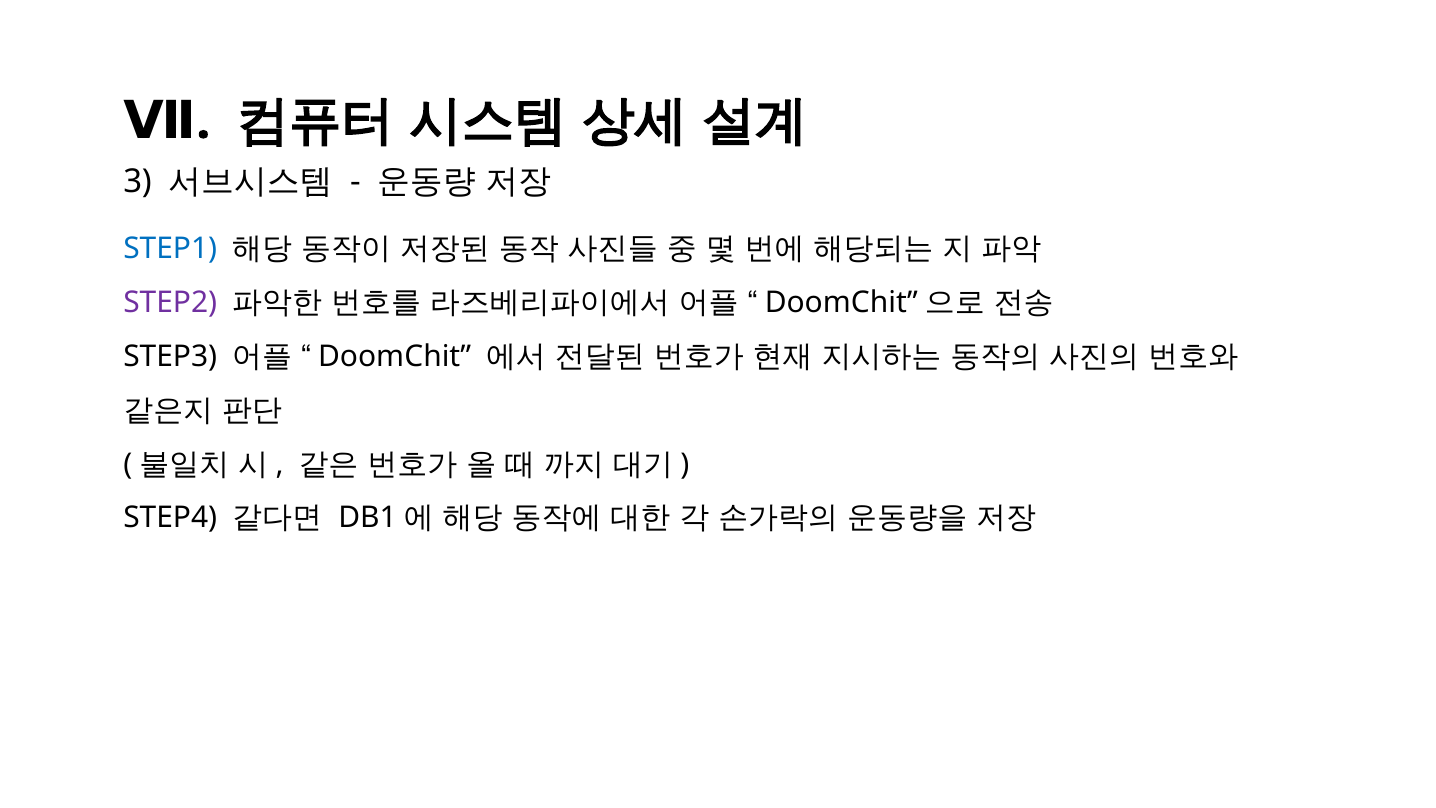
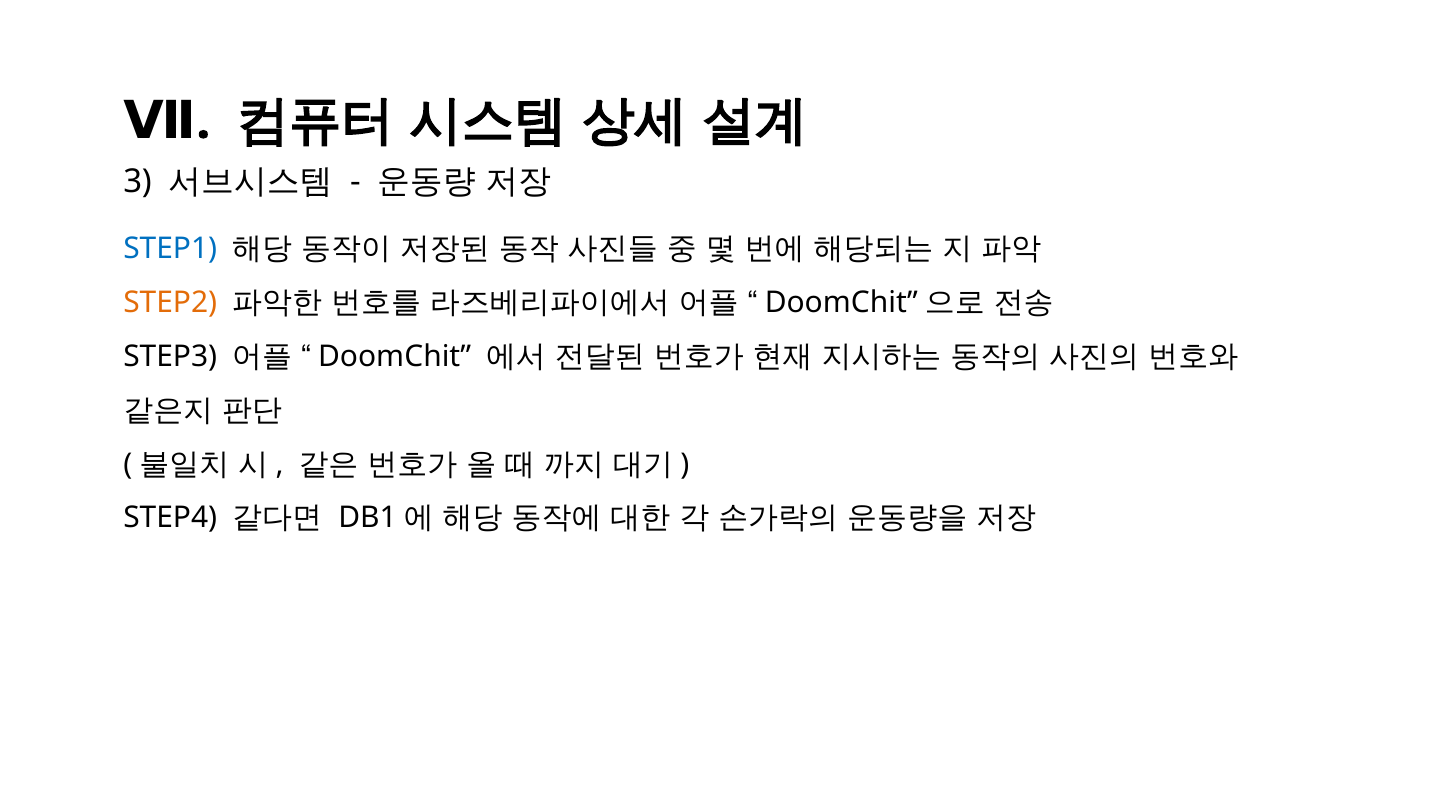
STEP2 colour: purple -> orange
